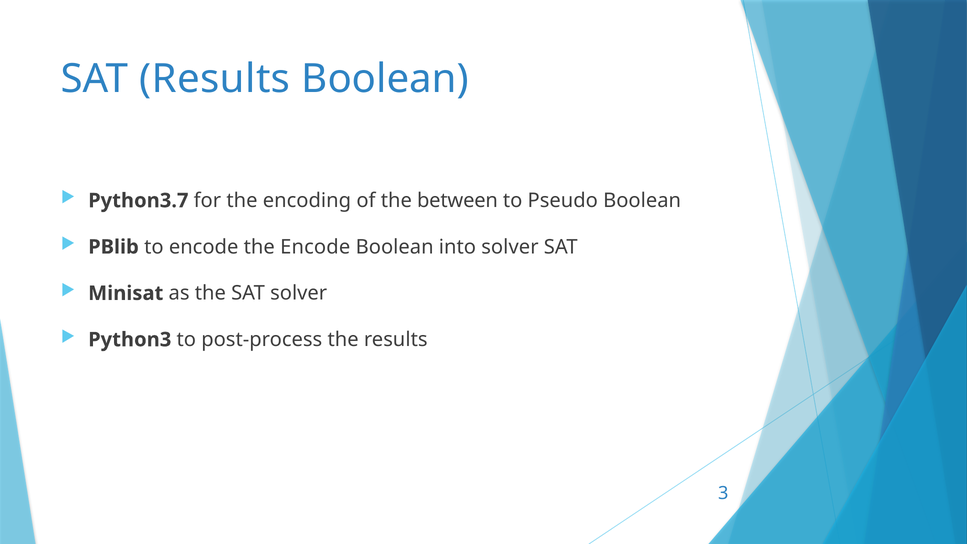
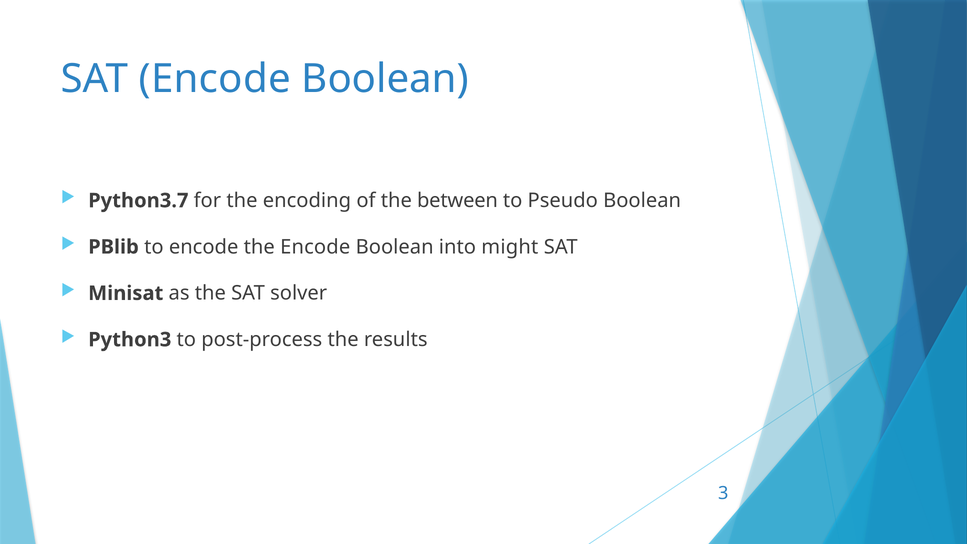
SAT Results: Results -> Encode
into solver: solver -> might
